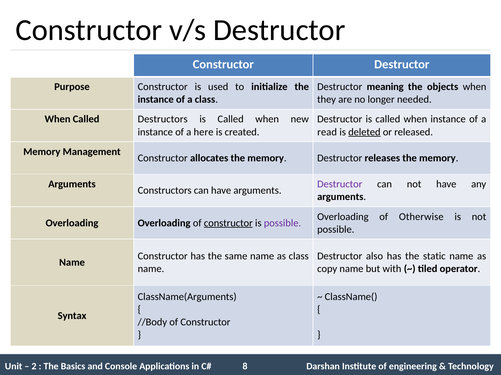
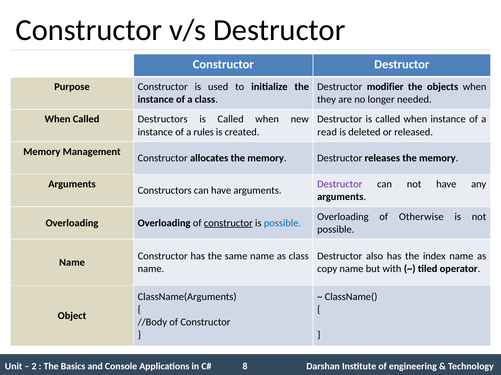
meaning: meaning -> modifier
here: here -> rules
deleted underline: present -> none
possible at (282, 223) colour: purple -> blue
static: static -> index
Syntax: Syntax -> Object
